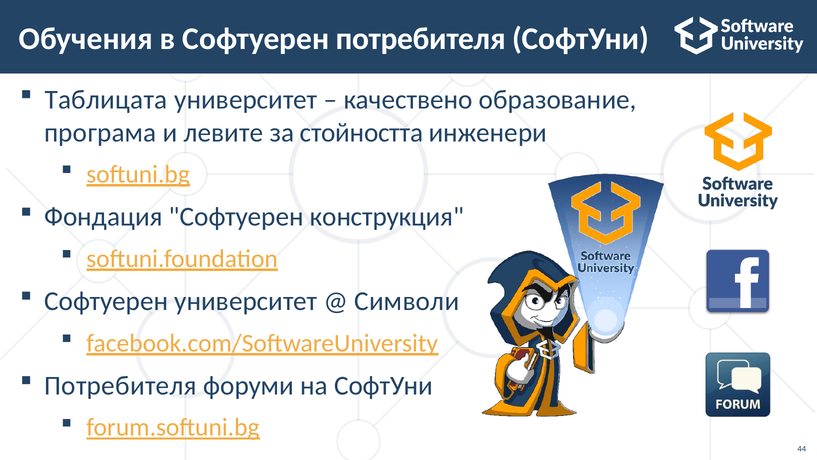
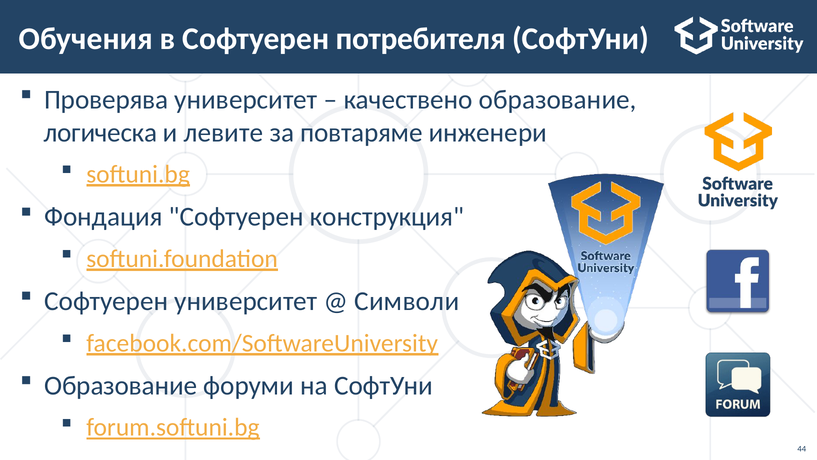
Таблицата: Таблицата -> Проверява
програма: програма -> логическа
стойността: стойността -> повтаряме
Потребителя at (120, 385): Потребителя -> Образование
